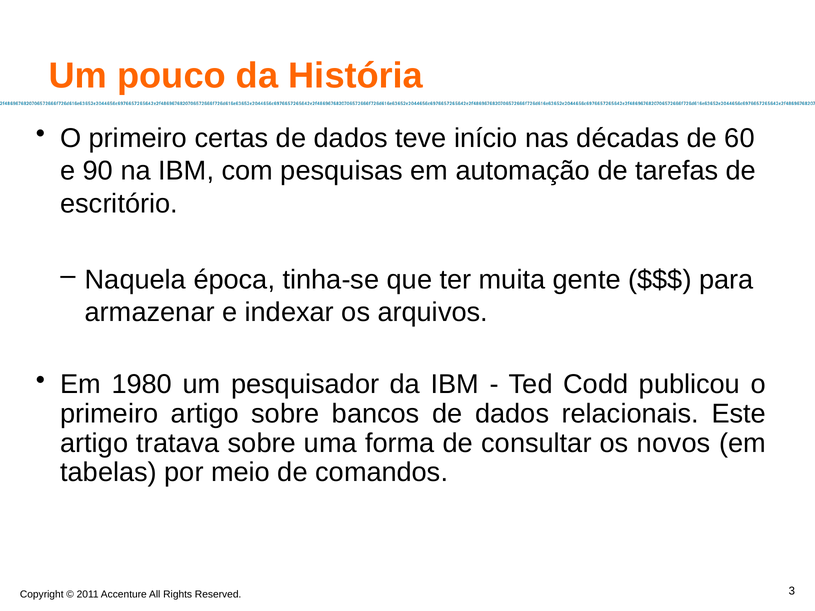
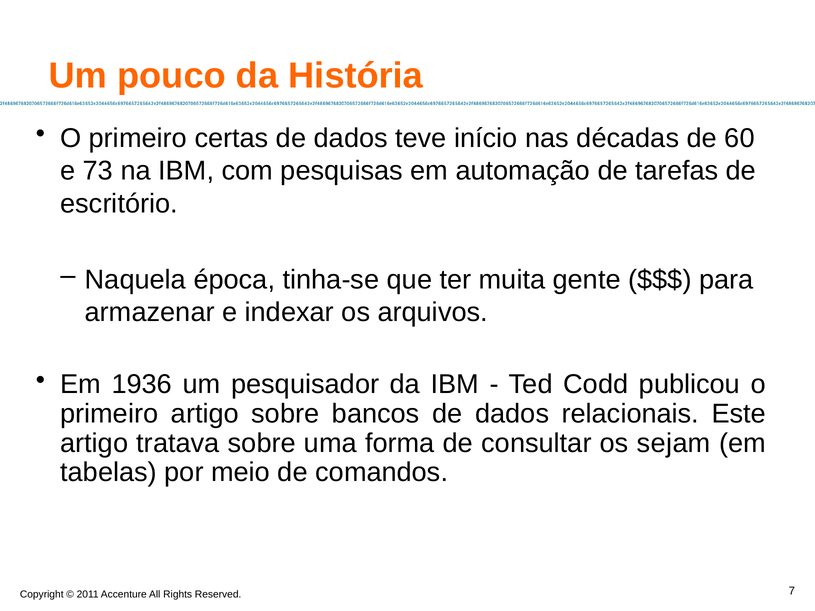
90: 90 -> 73
1980: 1980 -> 1936
novos: novos -> sejam
3: 3 -> 7
